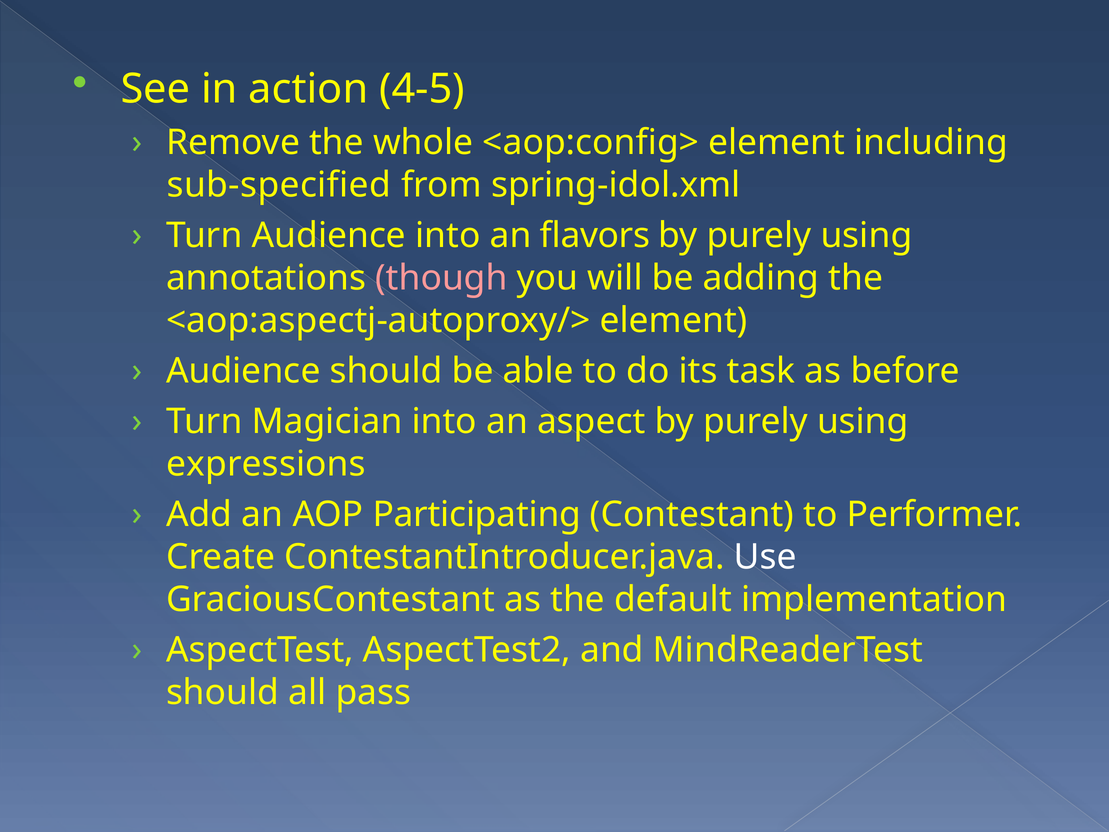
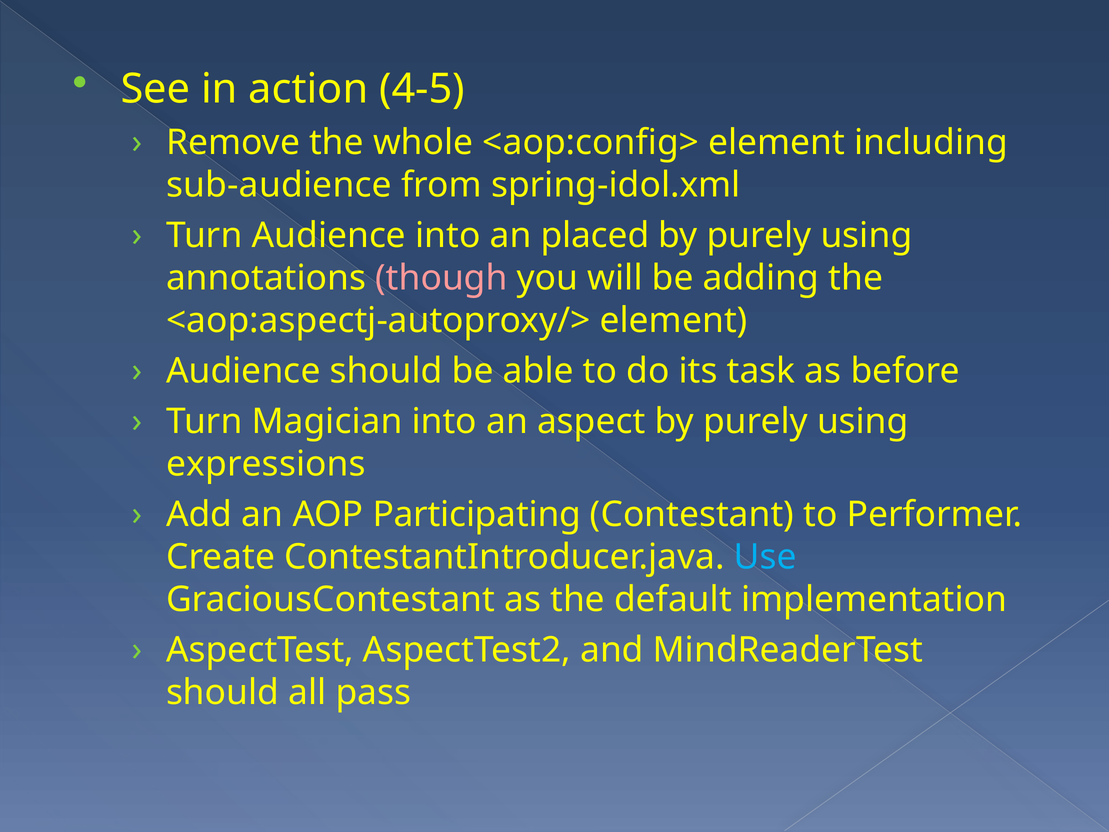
sub-specified: sub-specified -> sub-audience
flavors: flavors -> placed
Use colour: white -> light blue
